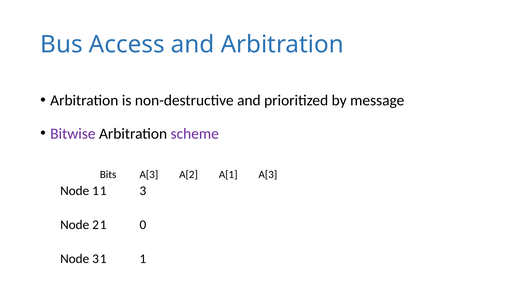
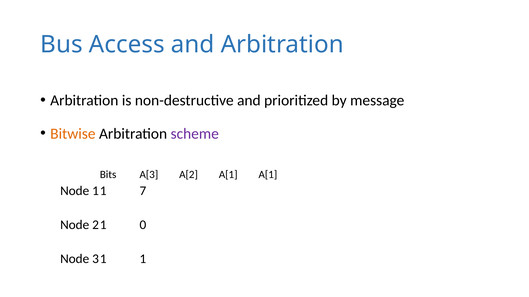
Bitwise colour: purple -> orange
A[1 A[3: A[3 -> A[1
3: 3 -> 7
